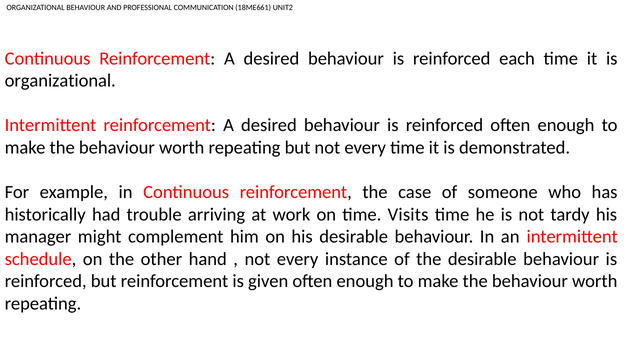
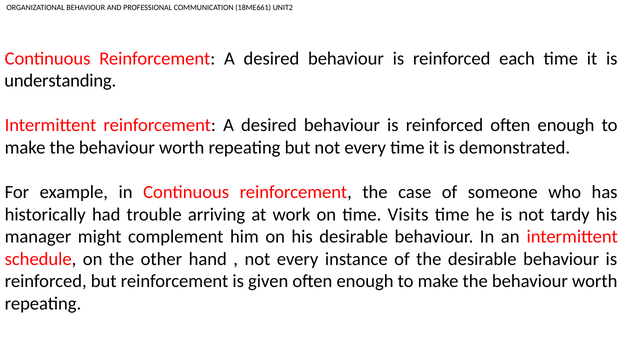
organizational at (60, 81): organizational -> understanding
